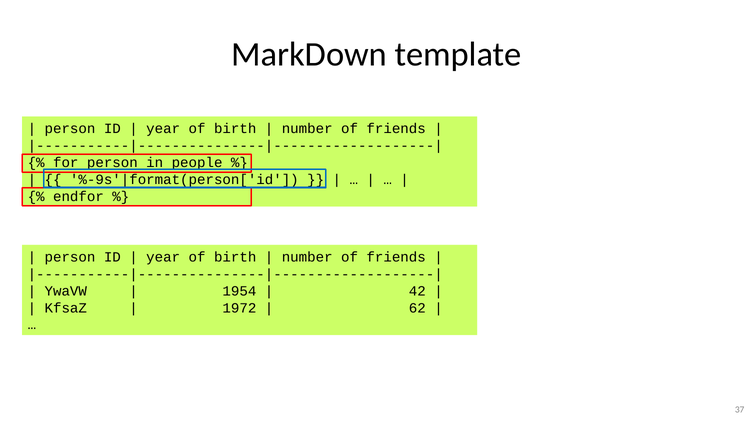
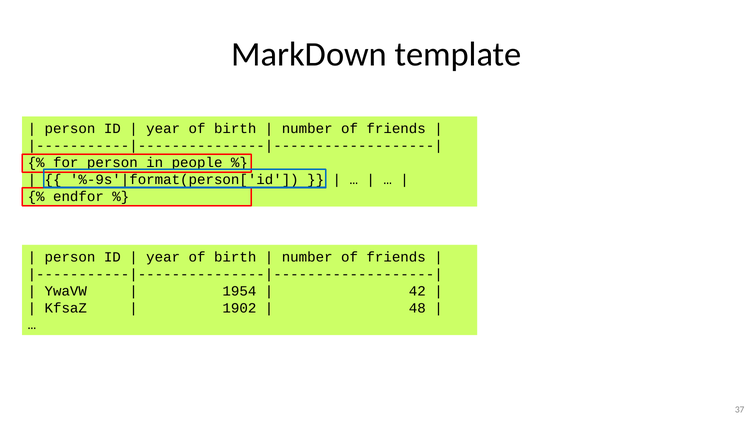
1972: 1972 -> 1902
62: 62 -> 48
